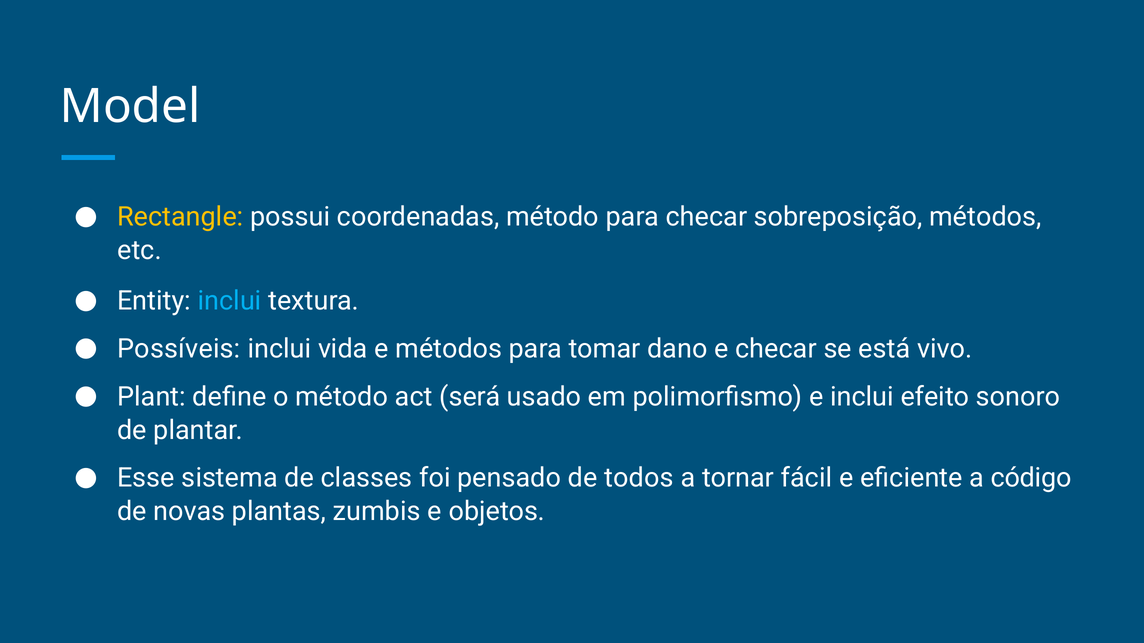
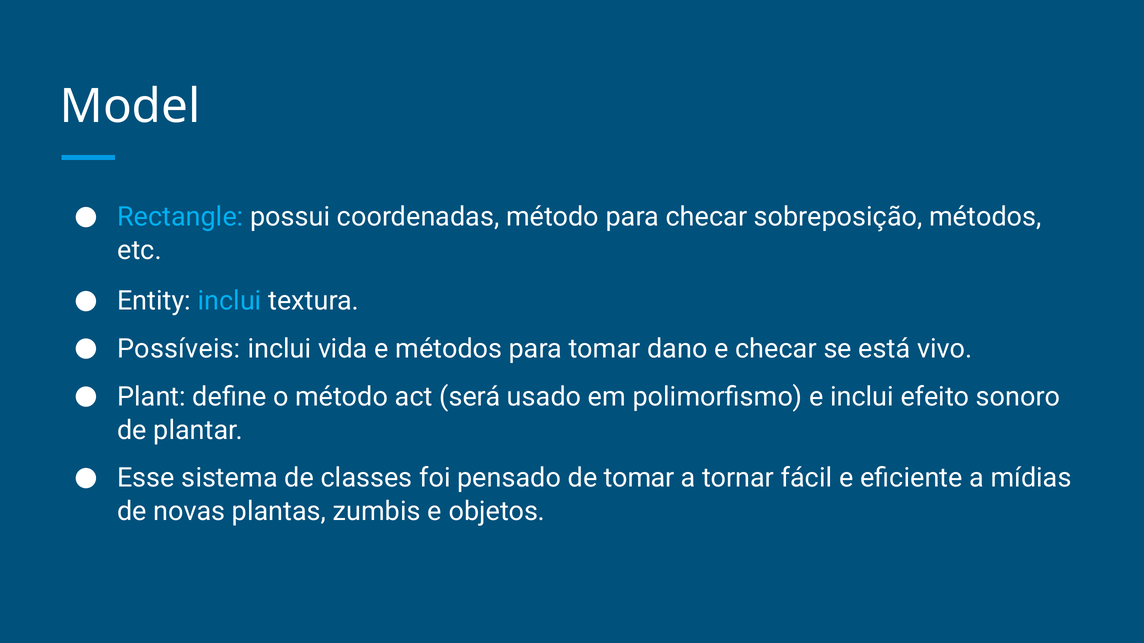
Rectangle colour: yellow -> light blue
de todos: todos -> tomar
código: código -> mídias
